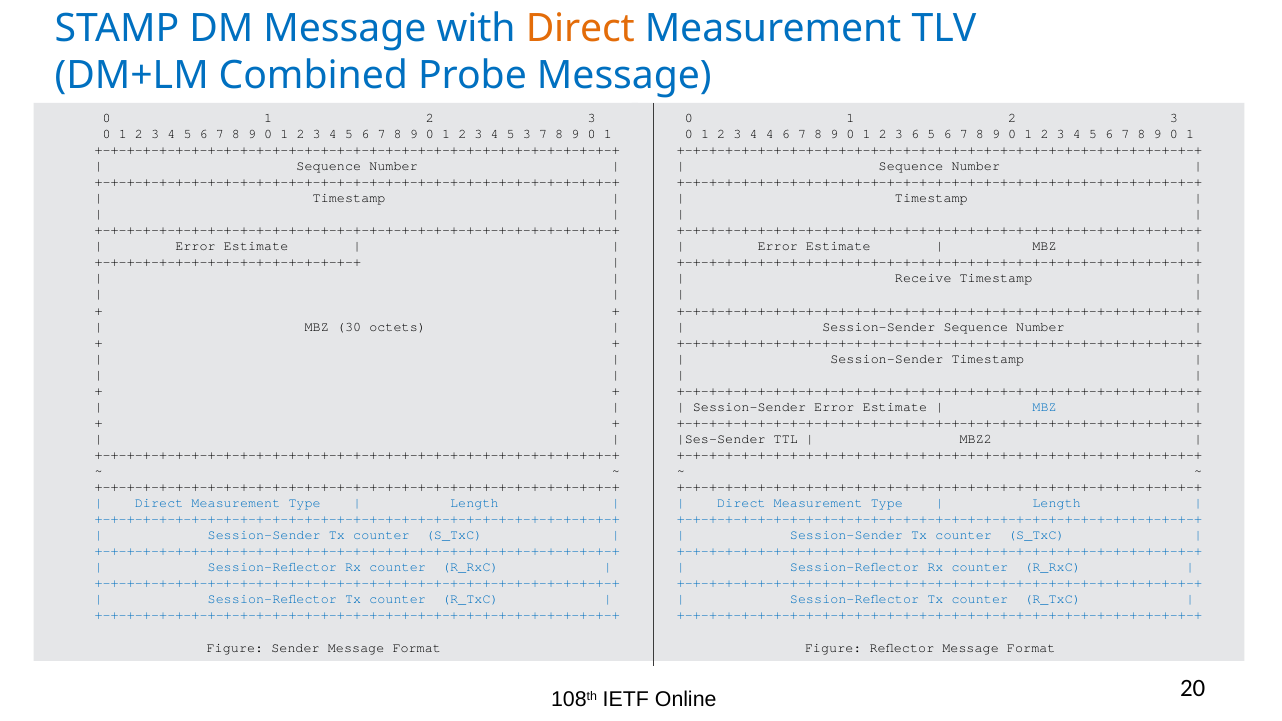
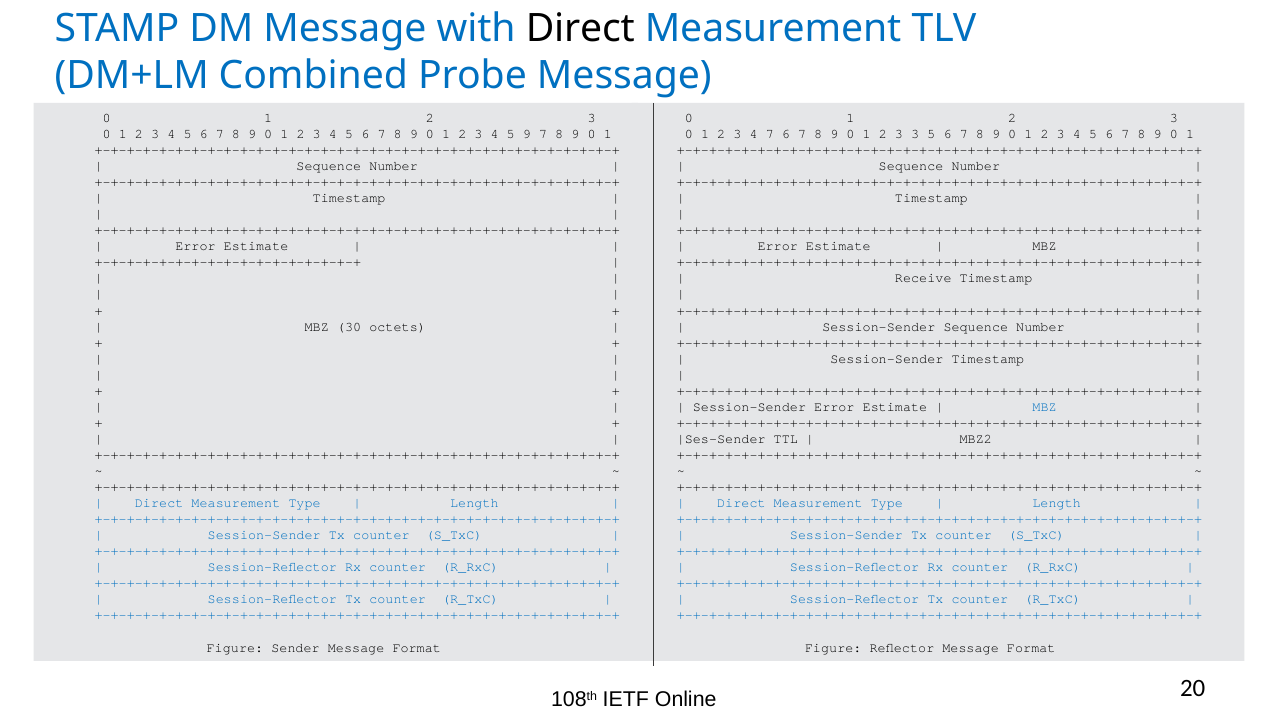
Direct at (580, 29) colour: orange -> black
5 3: 3 -> 9
4 4: 4 -> 7
3 6: 6 -> 3
